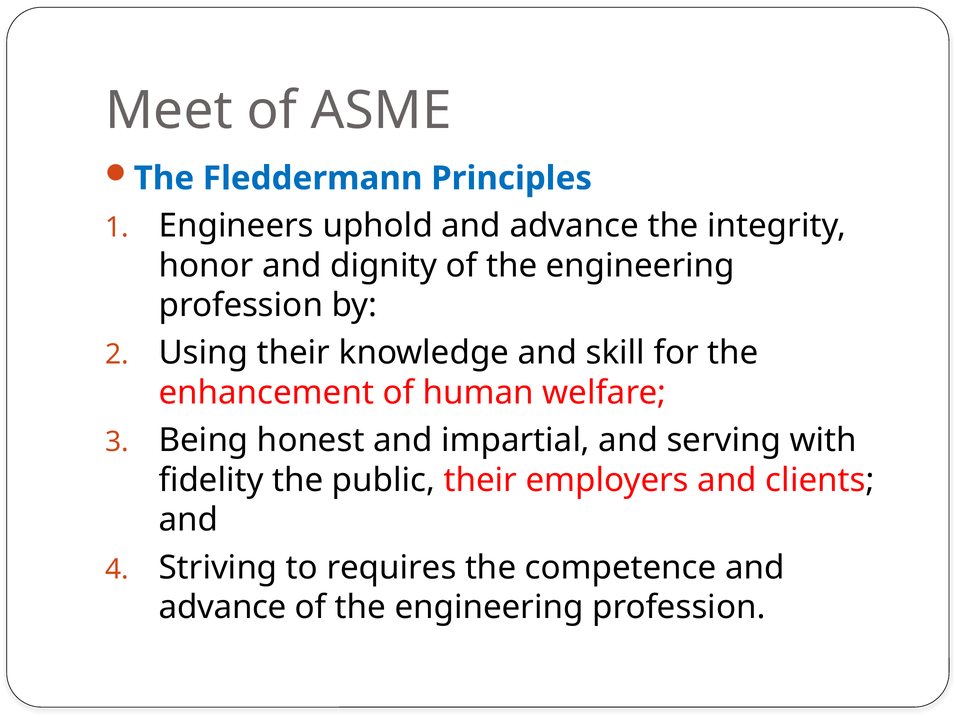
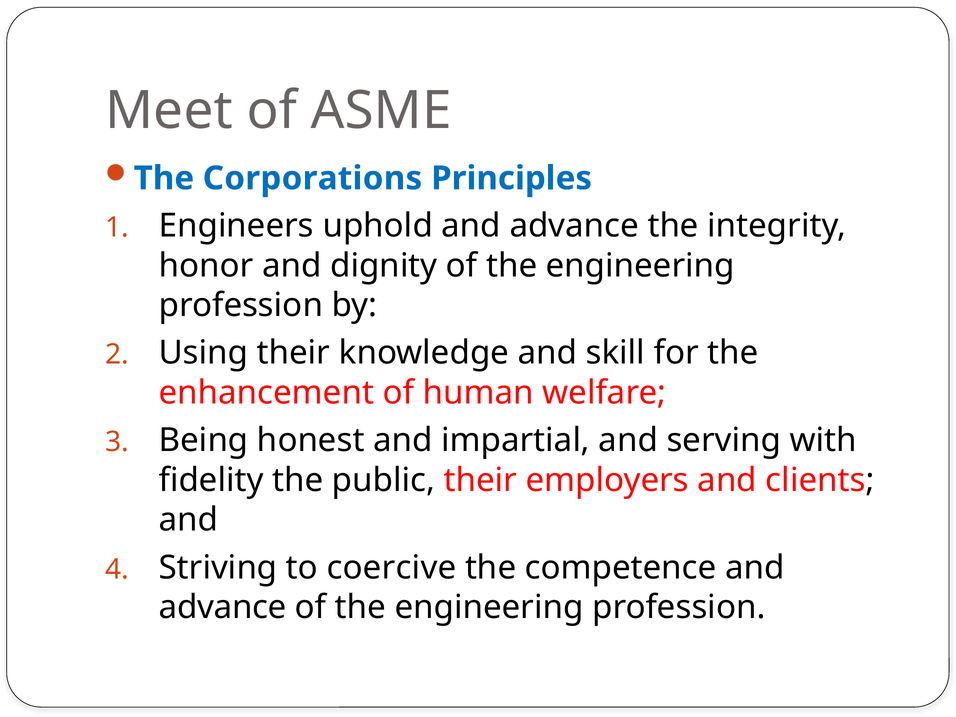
Fleddermann: Fleddermann -> Corporations
requires: requires -> coercive
